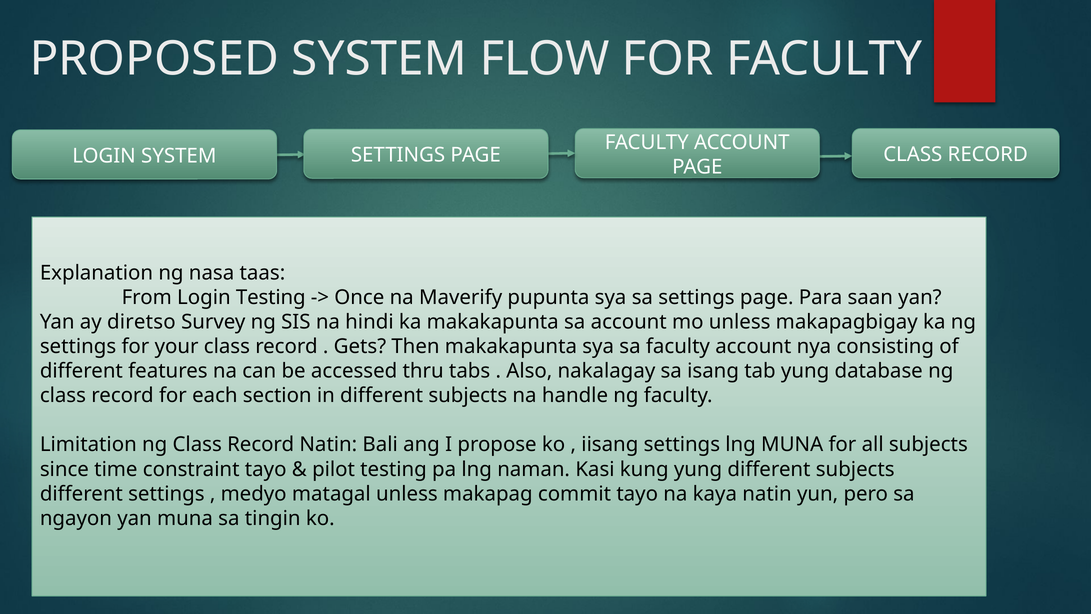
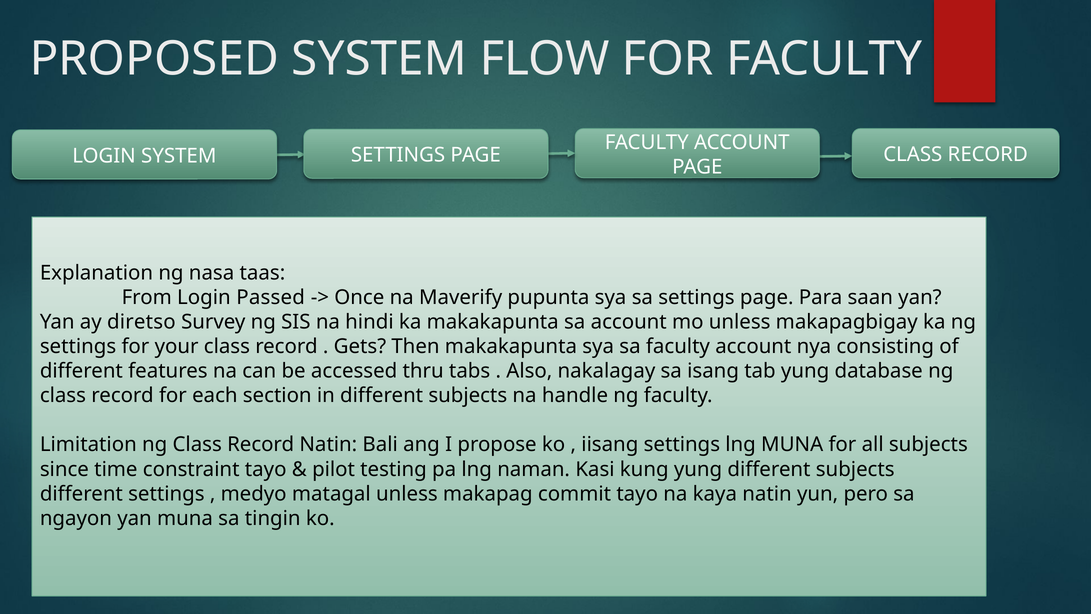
Login Testing: Testing -> Passed
